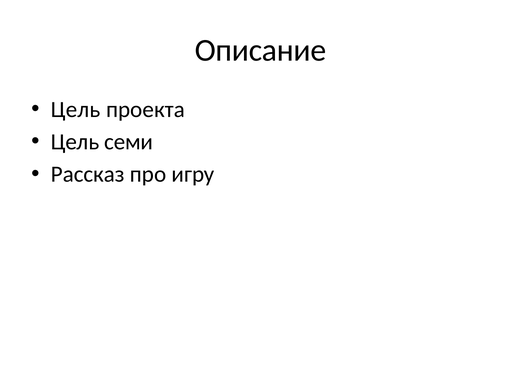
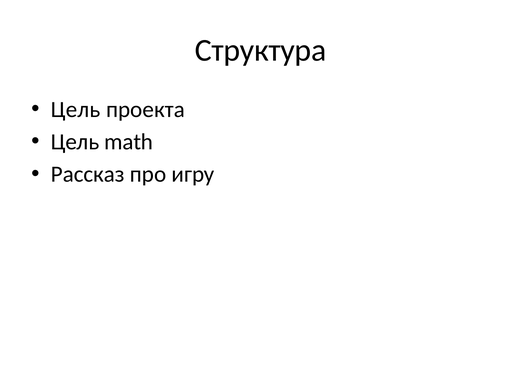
Описание: Описание -> Структура
семи: семи -> math
